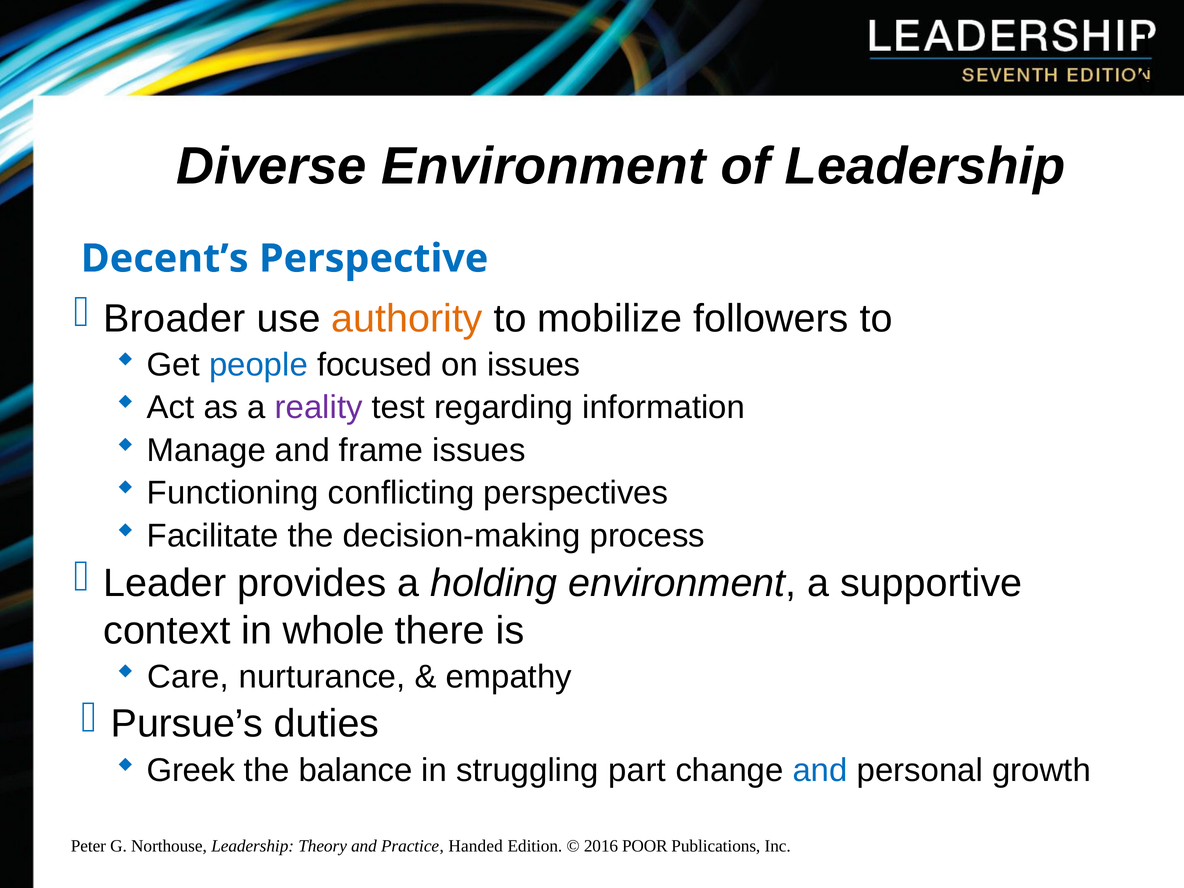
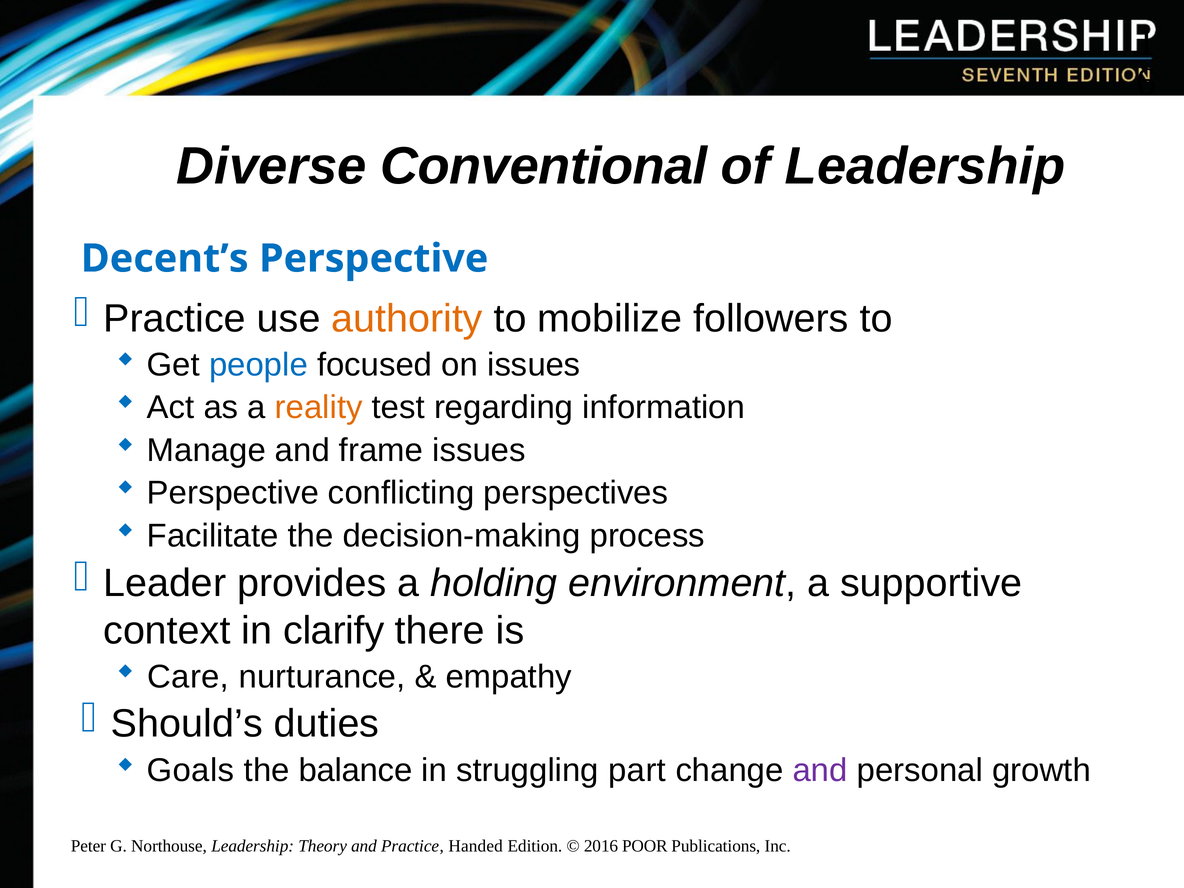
Diverse Environment: Environment -> Conventional
Broader at (174, 318): Broader -> Practice
reality colour: purple -> orange
Functioning at (233, 493): Functioning -> Perspective
whole: whole -> clarify
Pursue’s: Pursue’s -> Should’s
Greek: Greek -> Goals
and at (820, 770) colour: blue -> purple
